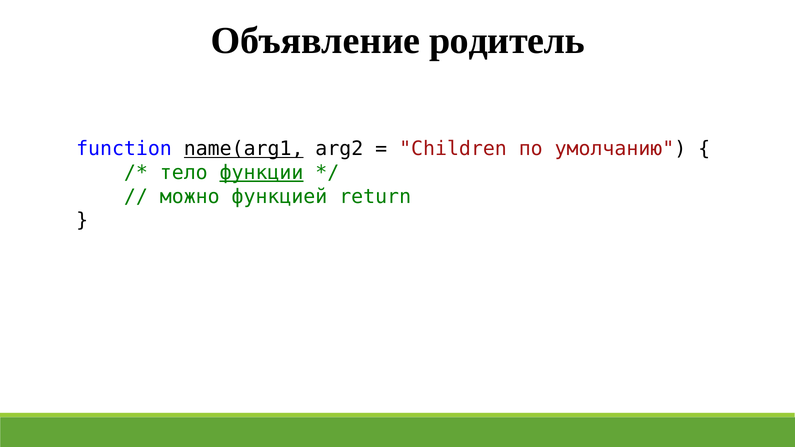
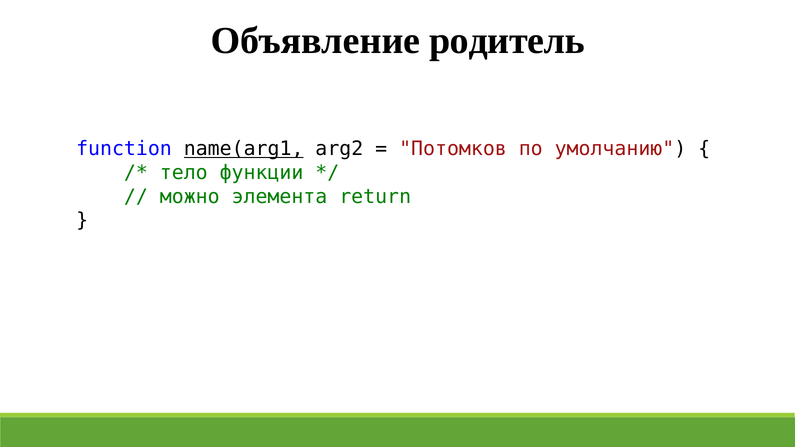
Children: Children -> Потомков
функции underline: present -> none
функцией: функцией -> элемента
